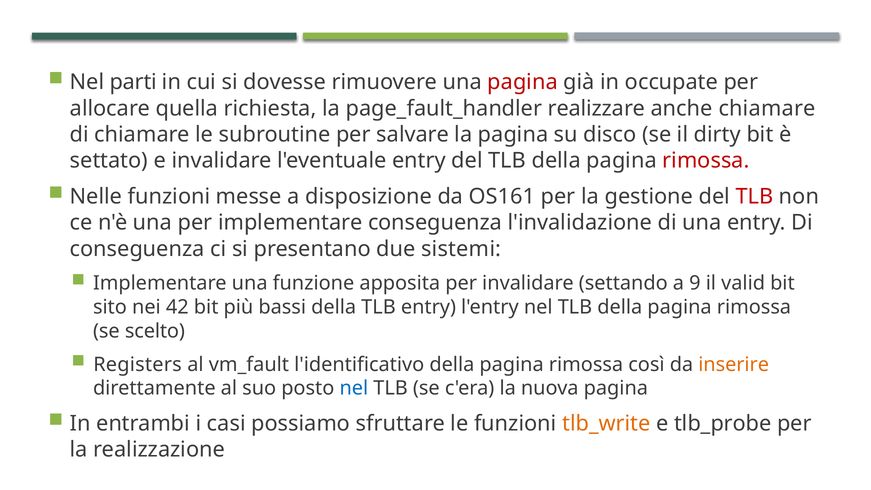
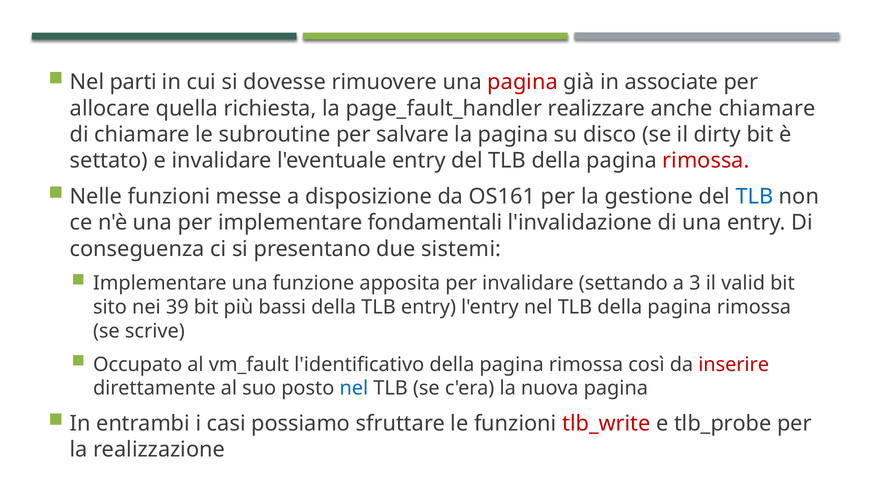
occupate: occupate -> associate
TLB at (755, 197) colour: red -> blue
implementare conseguenza: conseguenza -> fondamentali
9: 9 -> 3
42: 42 -> 39
scelto: scelto -> scrive
Registers: Registers -> Occupato
inserire colour: orange -> red
tlb_write colour: orange -> red
